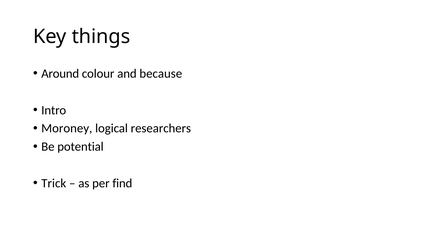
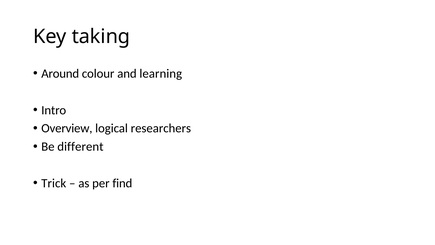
things: things -> taking
because: because -> learning
Moroney: Moroney -> Overview
potential: potential -> different
